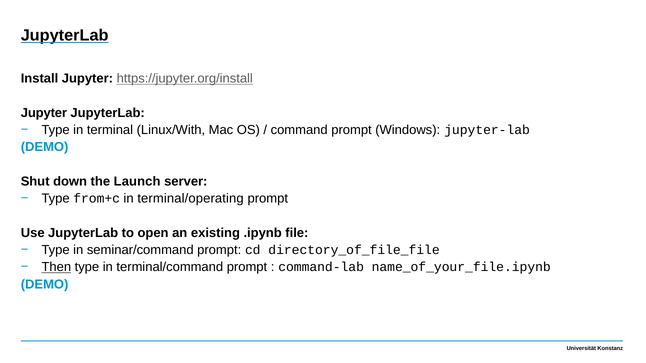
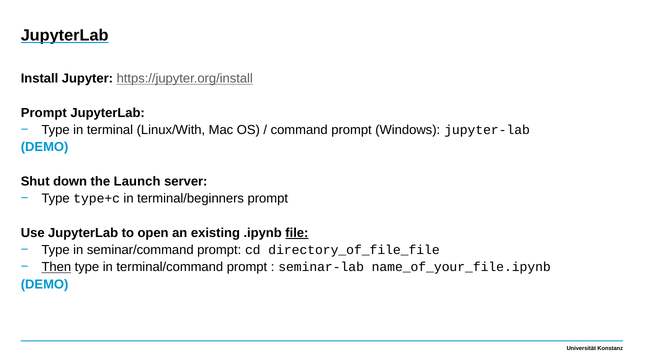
Jupyter at (44, 113): Jupyter -> Prompt
from+c: from+c -> type+c
terminal/operating: terminal/operating -> terminal/beginners
file underline: none -> present
command-lab: command-lab -> seminar-lab
